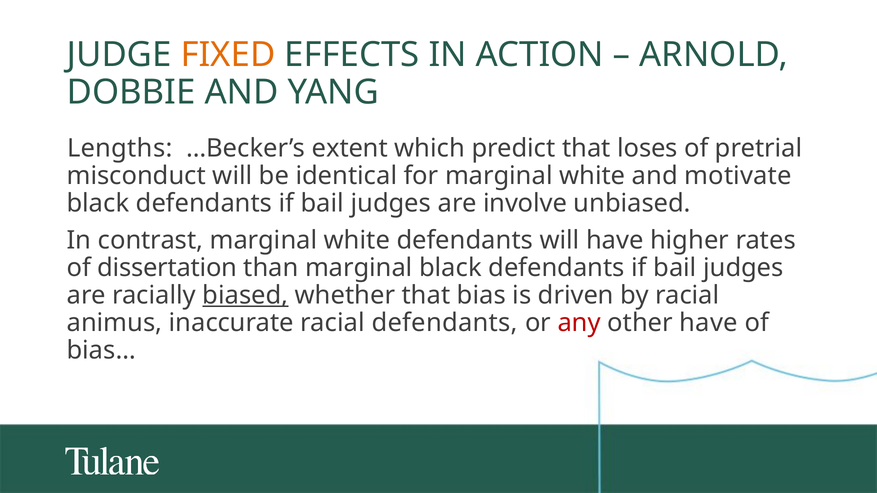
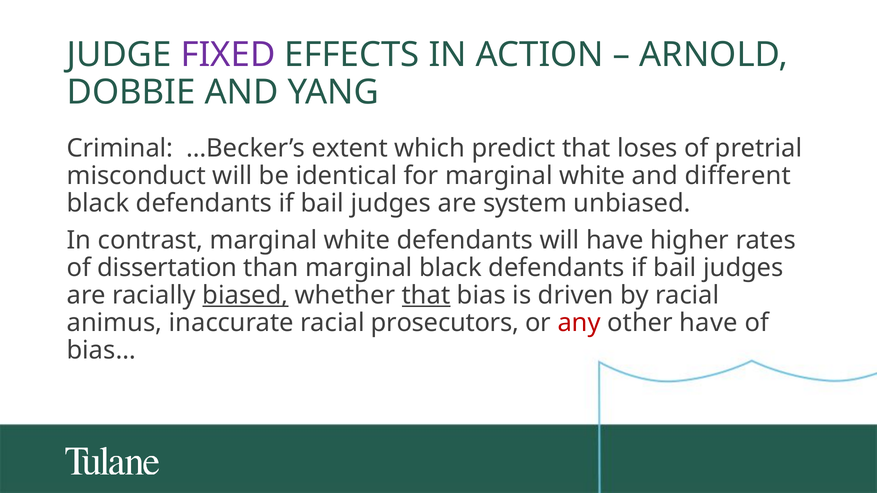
FIXED colour: orange -> purple
Lengths: Lengths -> Criminal
motivate: motivate -> different
involve: involve -> system
that at (426, 296) underline: none -> present
racial defendants: defendants -> prosecutors
